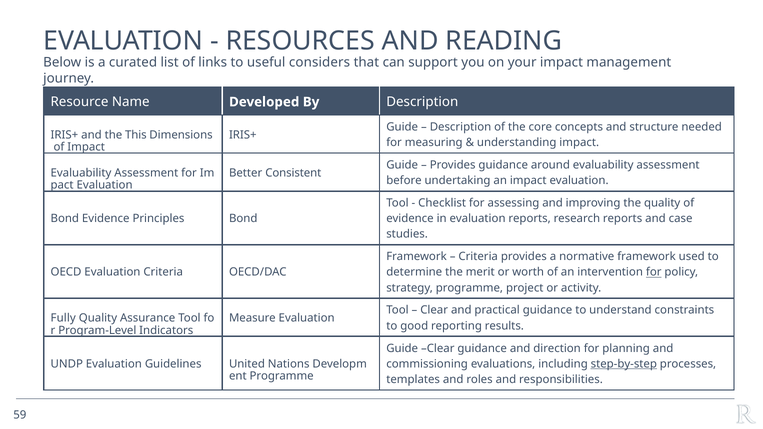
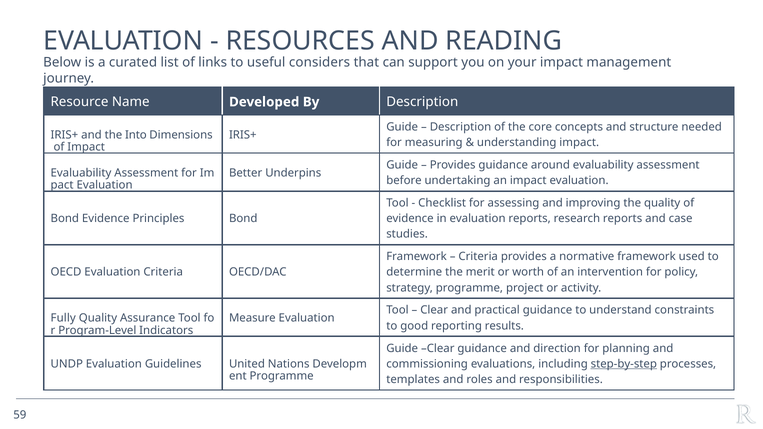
This: This -> Into
Consistent: Consistent -> Underpins
for at (654, 272) underline: present -> none
